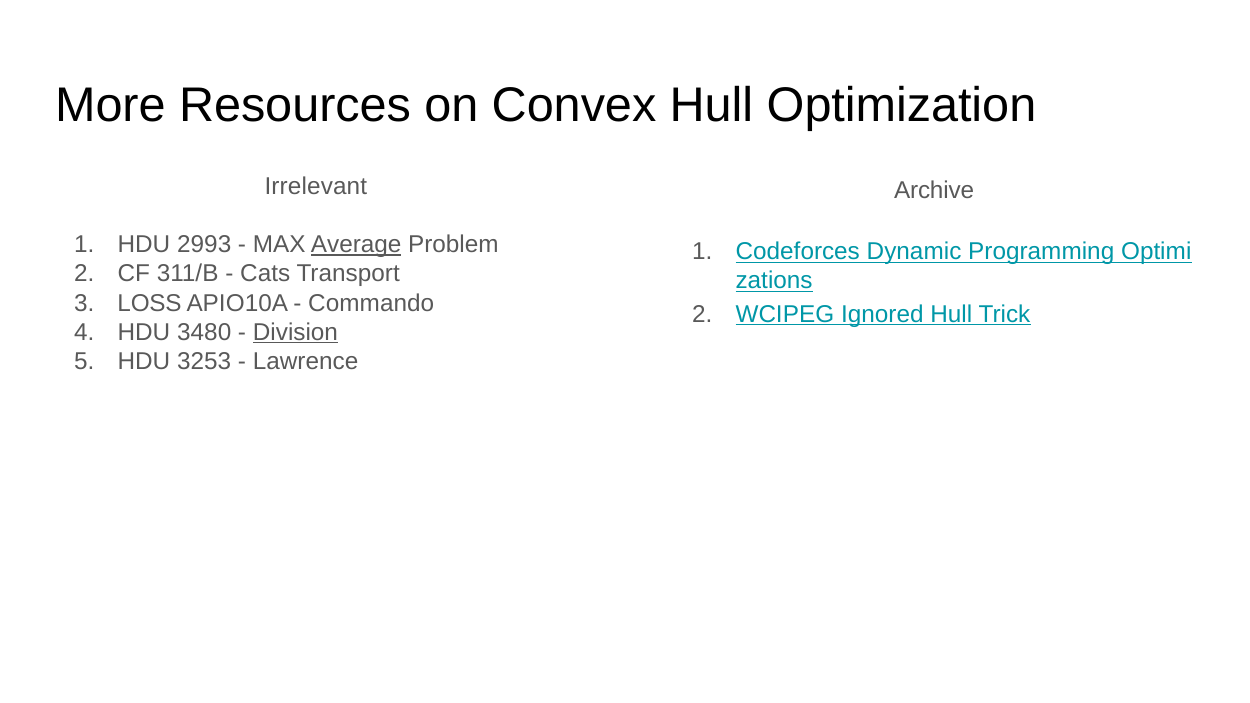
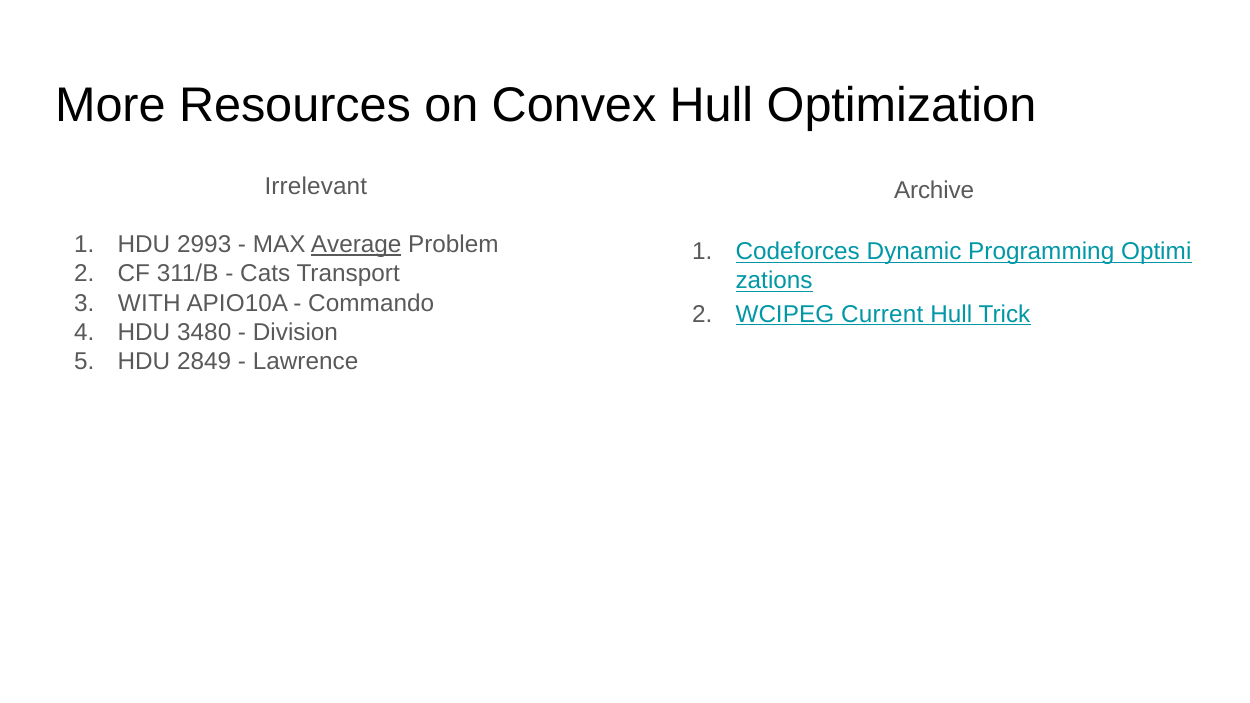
LOSS: LOSS -> WITH
Ignored: Ignored -> Current
Division underline: present -> none
3253: 3253 -> 2849
